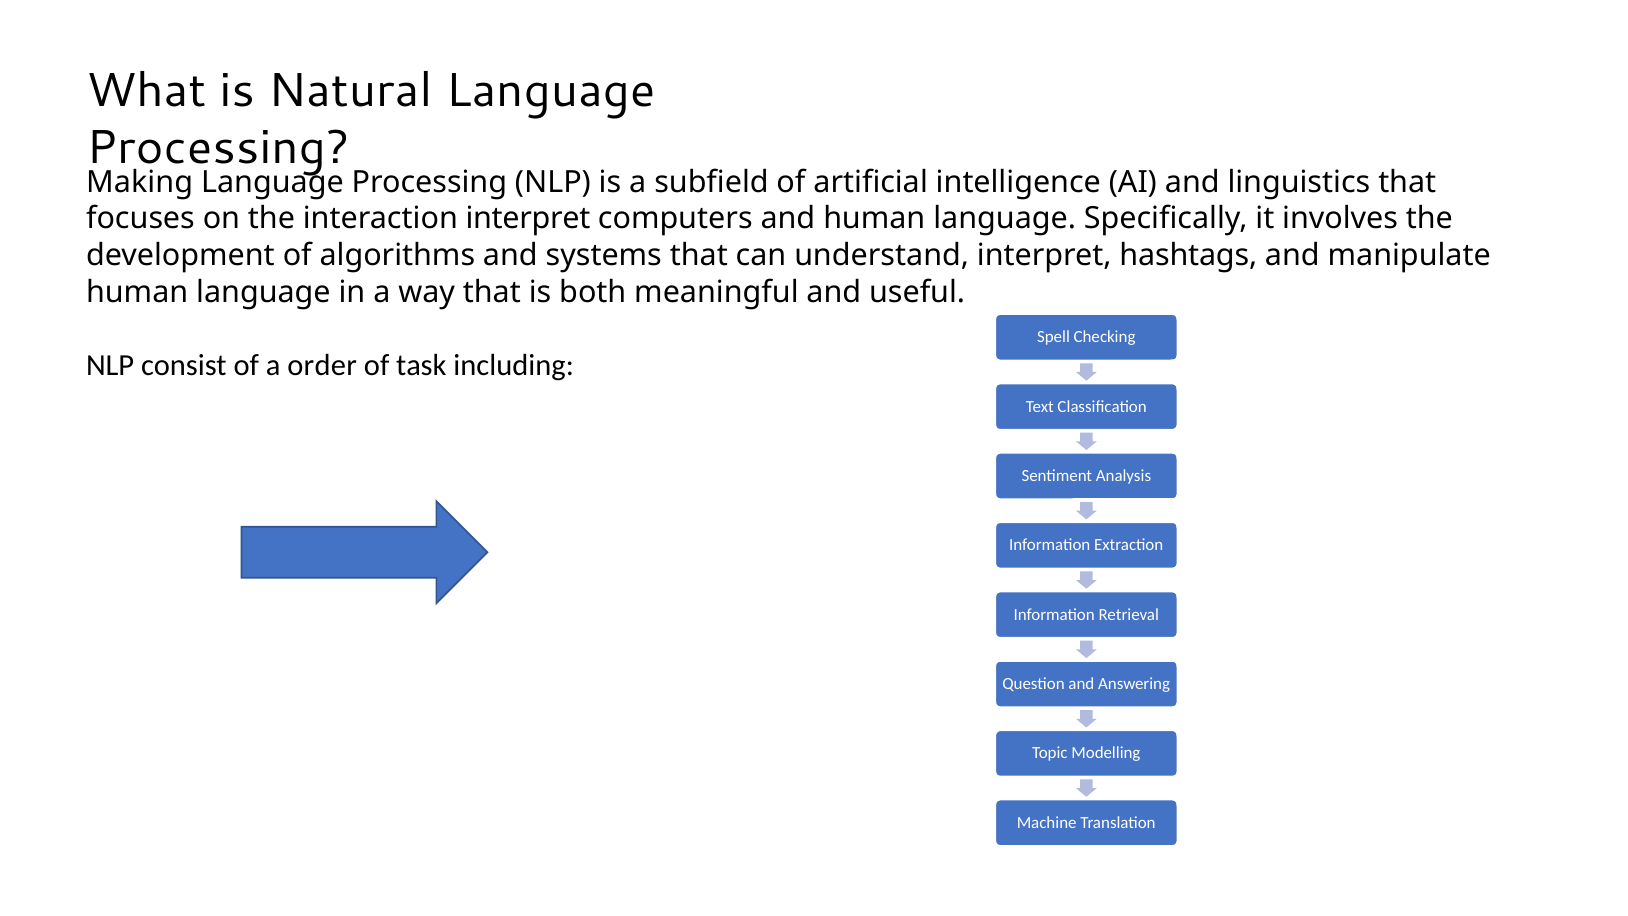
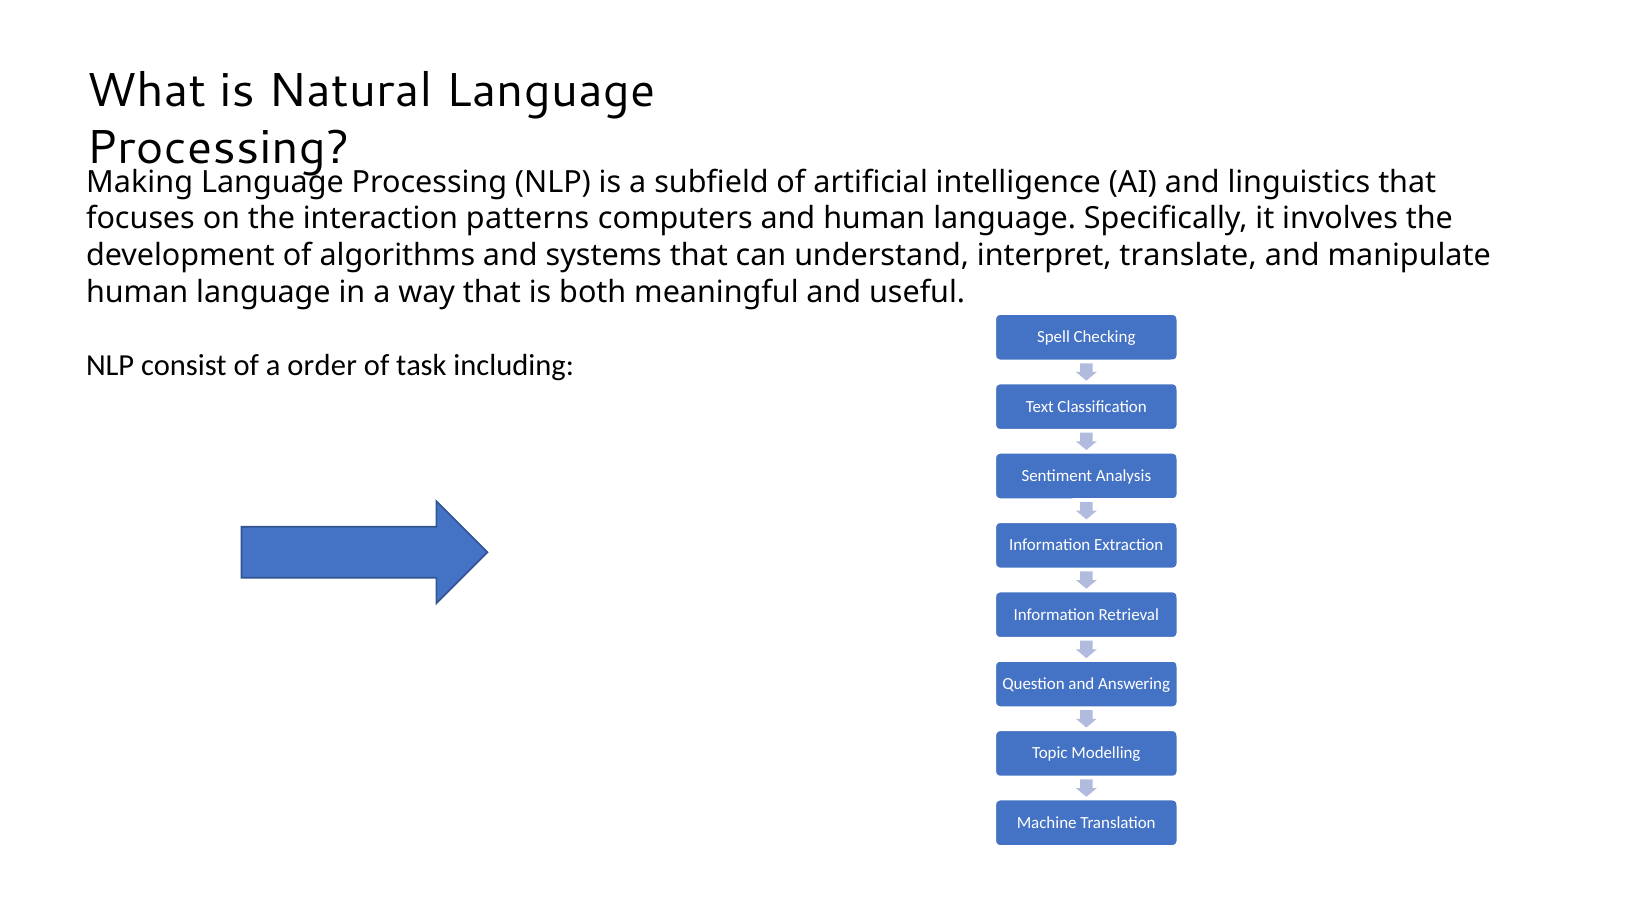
interaction interpret: interpret -> patterns
hashtags: hashtags -> translate
